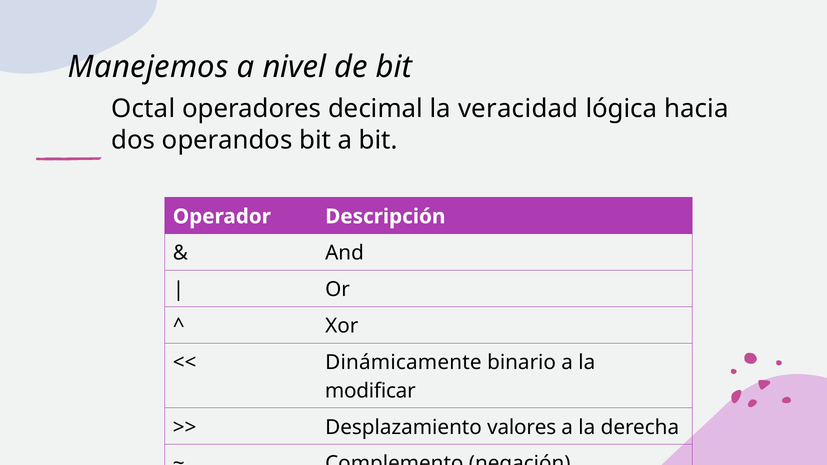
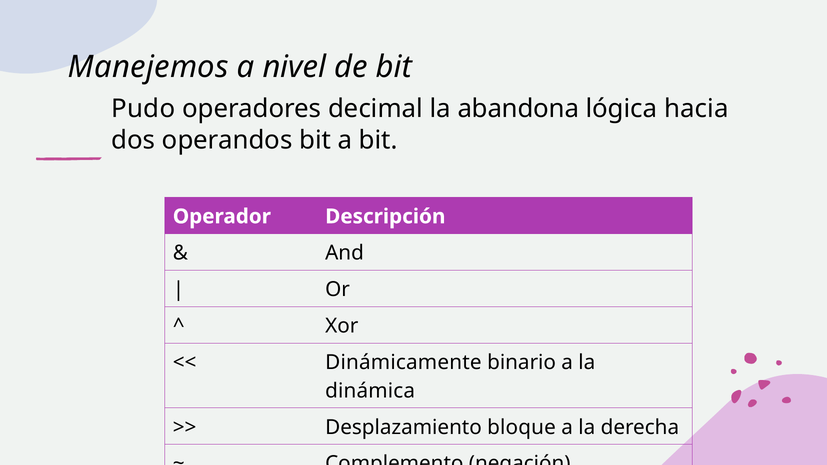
Octal: Octal -> Pudo
veracidad: veracidad -> abandona
modificar: modificar -> dinámica
valores: valores -> bloque
